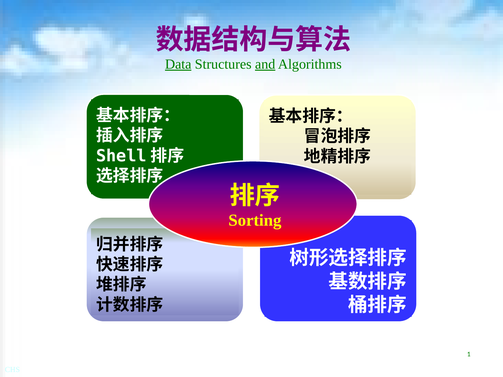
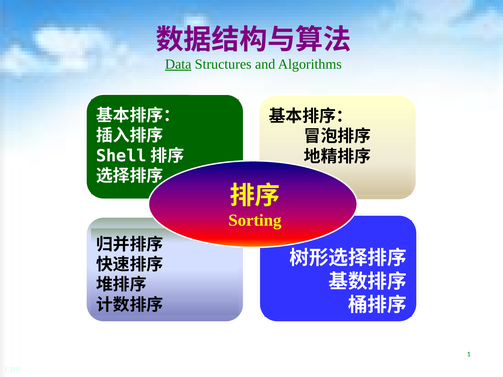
and underline: present -> none
